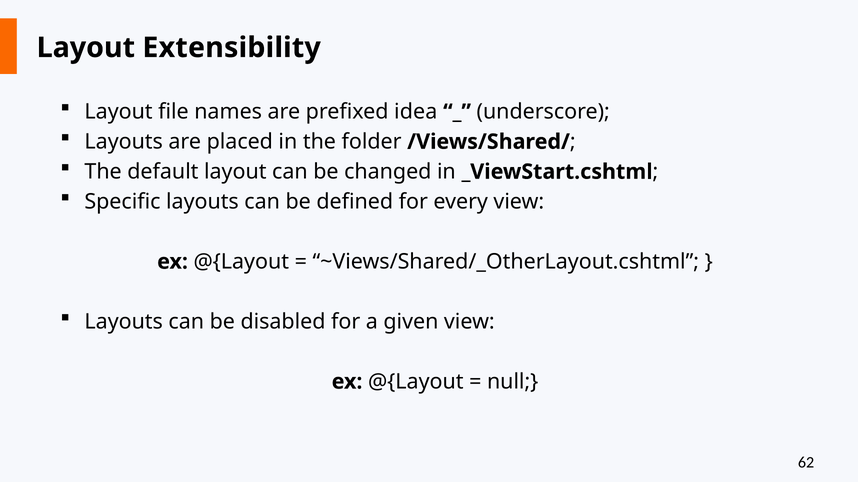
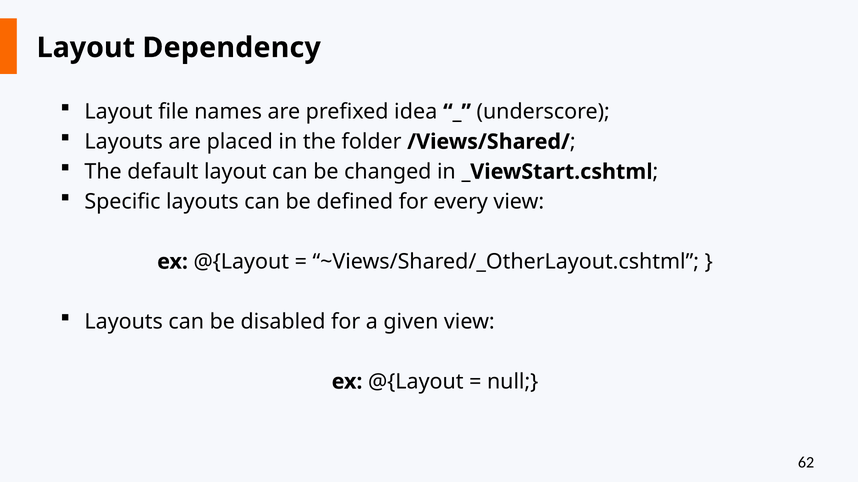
Extensibility: Extensibility -> Dependency
